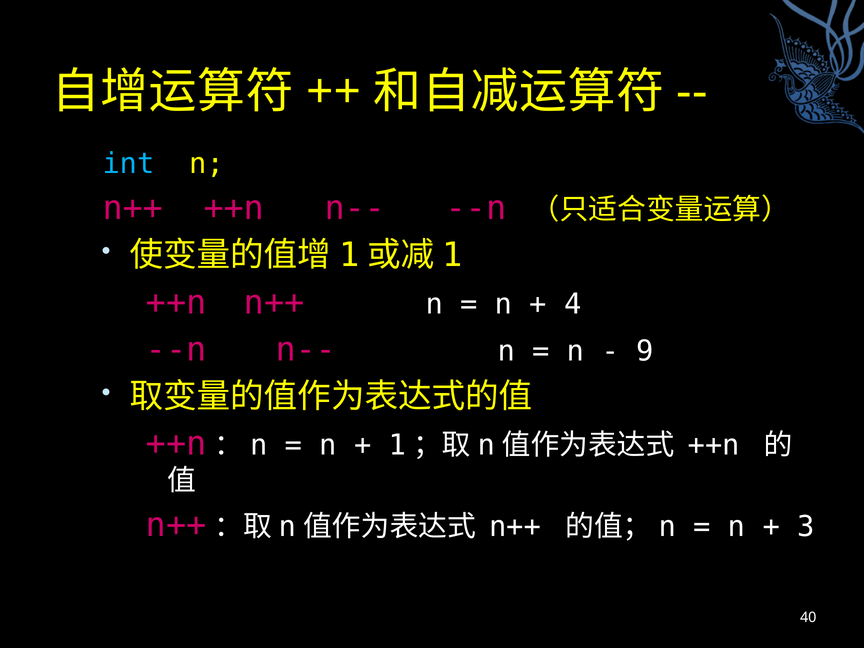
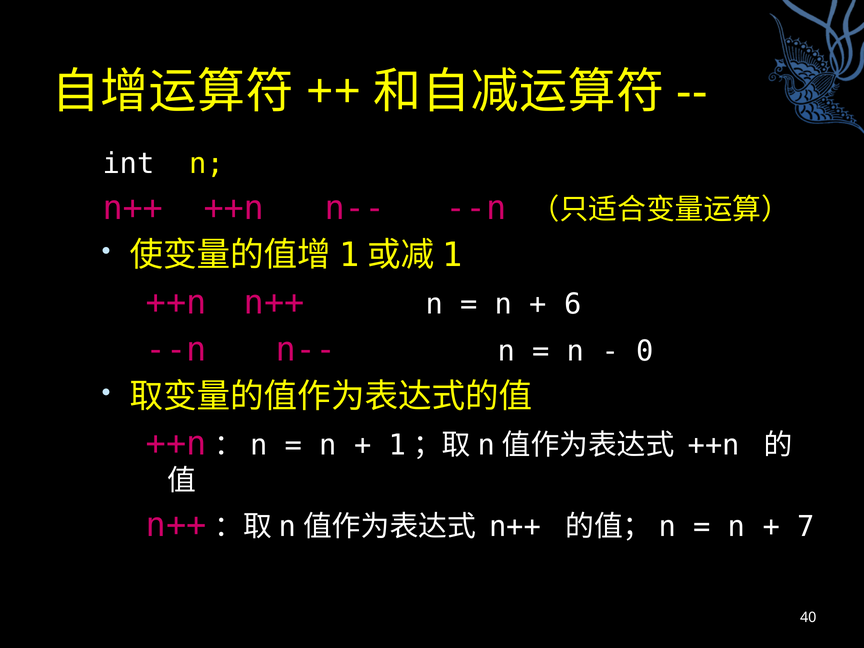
int colour: light blue -> white
4: 4 -> 6
9: 9 -> 0
3: 3 -> 7
